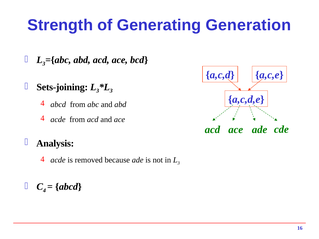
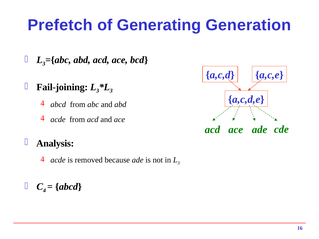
Strength: Strength -> Prefetch
Sets-joining: Sets-joining -> Fail-joining
